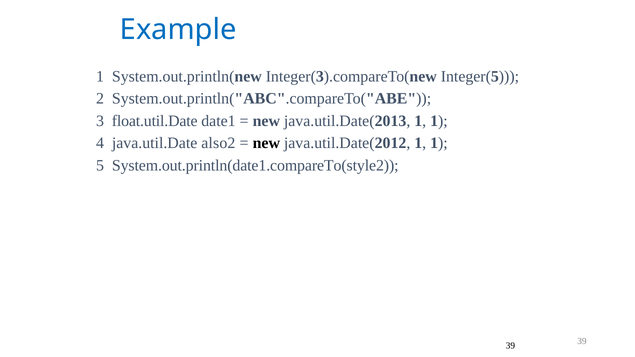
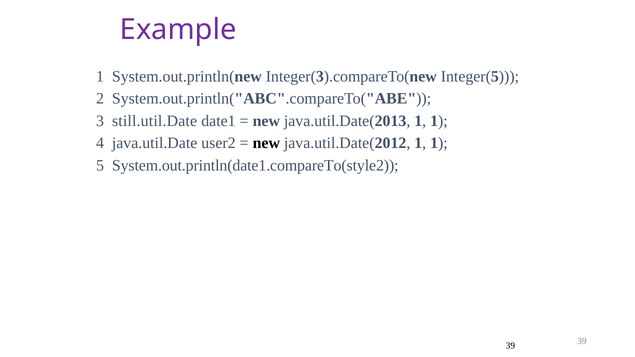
Example colour: blue -> purple
float.util.Date: float.util.Date -> still.util.Date
also2: also2 -> user2
